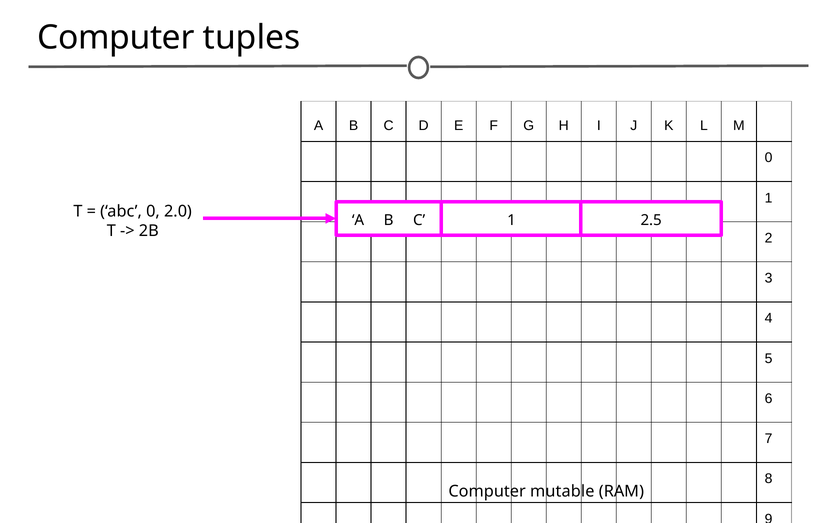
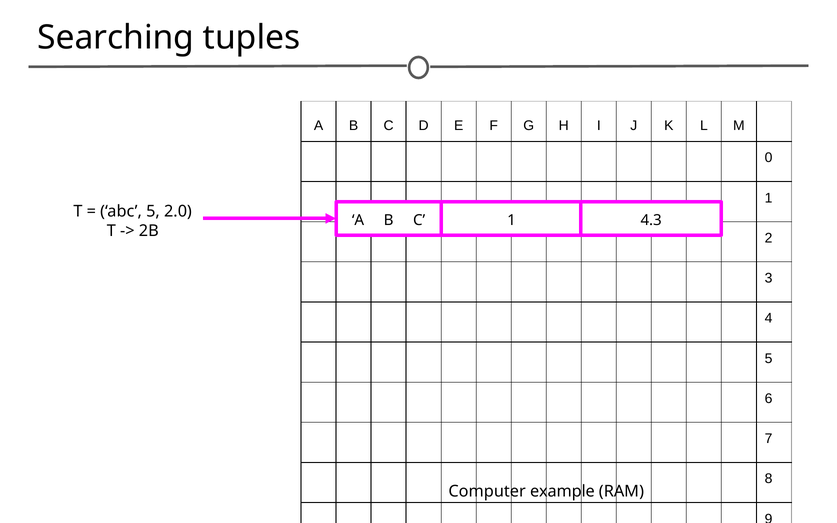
Computer at (116, 38): Computer -> Searching
abc 0: 0 -> 5
2.5: 2.5 -> 4.3
mutable: mutable -> example
